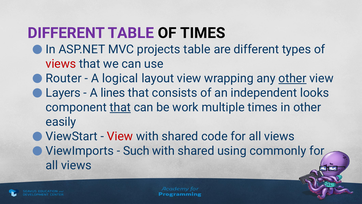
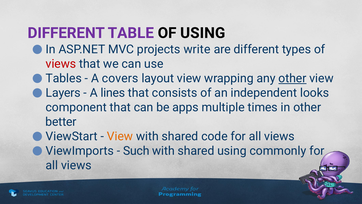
OF TIMES: TIMES -> USING
projects table: table -> write
Router: Router -> Tables
logical: logical -> covers
that at (120, 107) underline: present -> none
work: work -> apps
easily: easily -> better
View at (120, 136) colour: red -> orange
